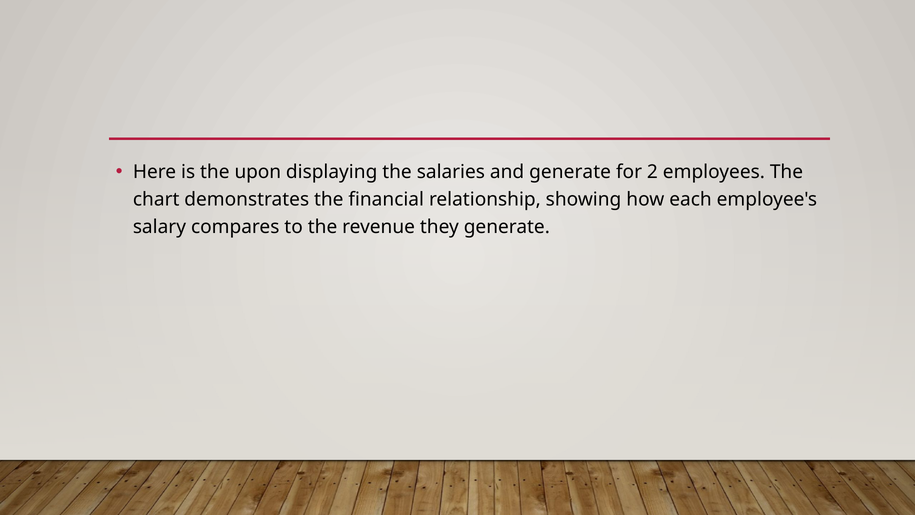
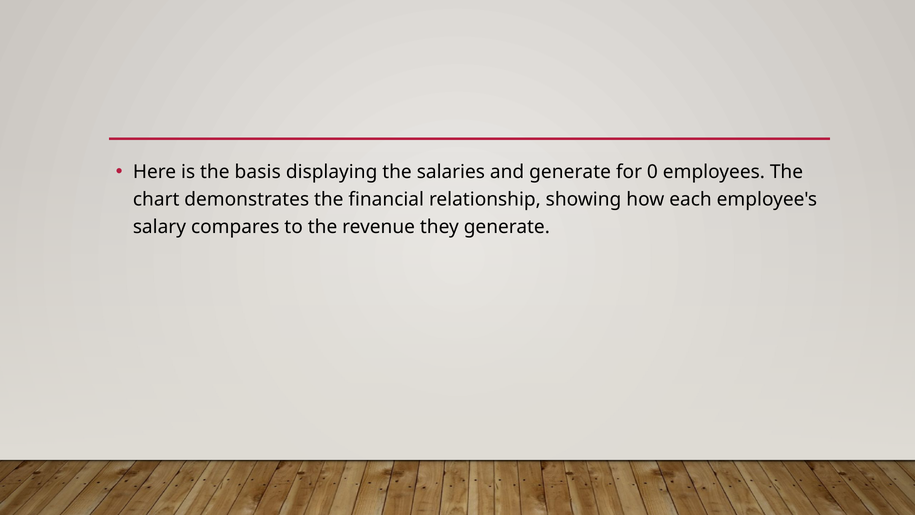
upon: upon -> basis
2: 2 -> 0
